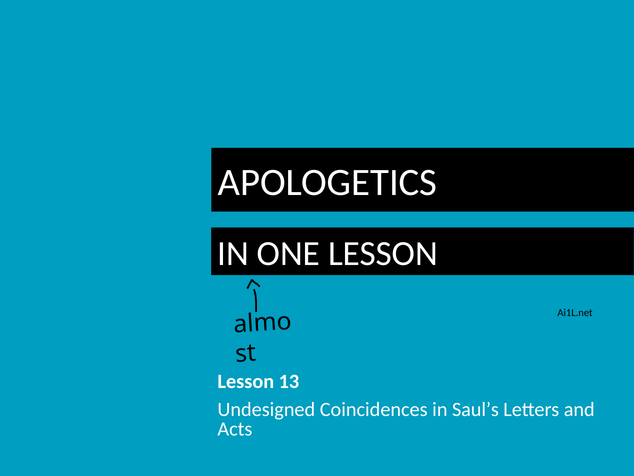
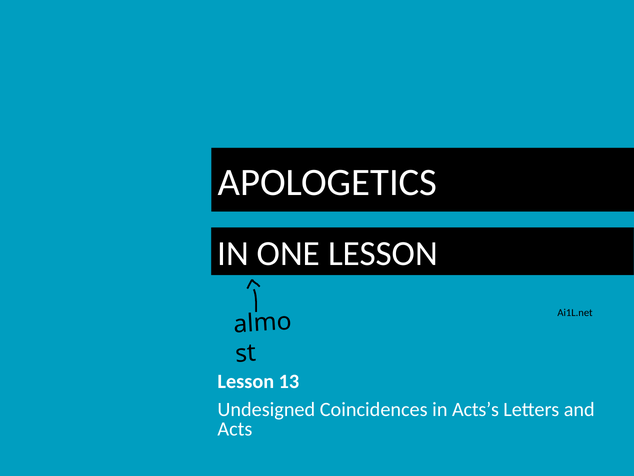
Saul’s: Saul’s -> Acts’s
